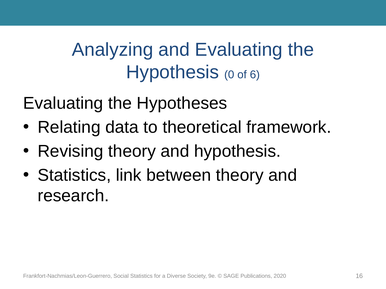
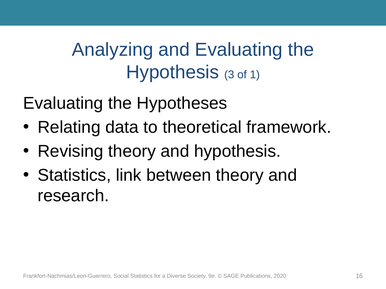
0: 0 -> 3
6: 6 -> 1
